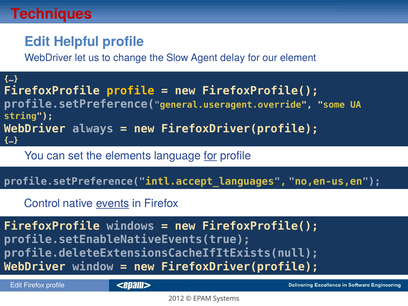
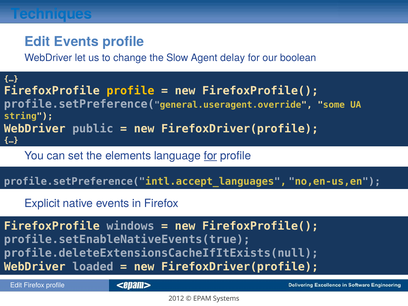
Techniques colour: red -> blue
Edit Helpful: Helpful -> Events
element: element -> boolean
always: always -> public
Control: Control -> Explicit
events at (113, 203) underline: present -> none
window: window -> loaded
